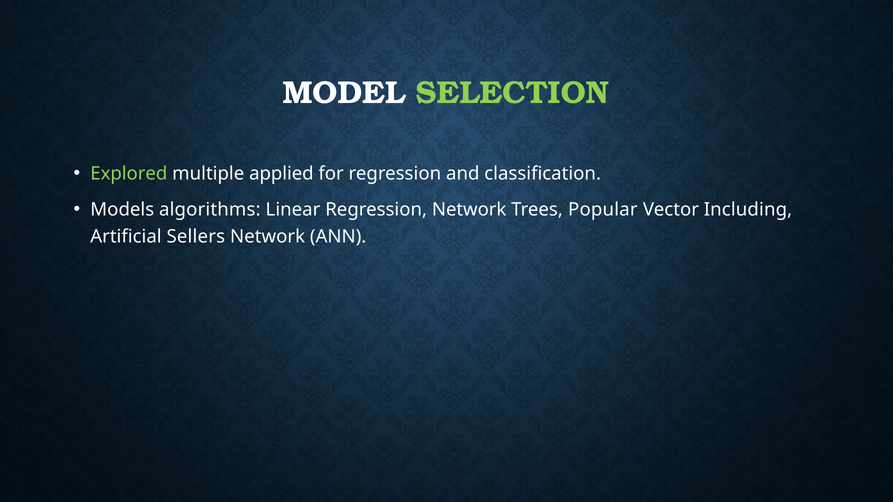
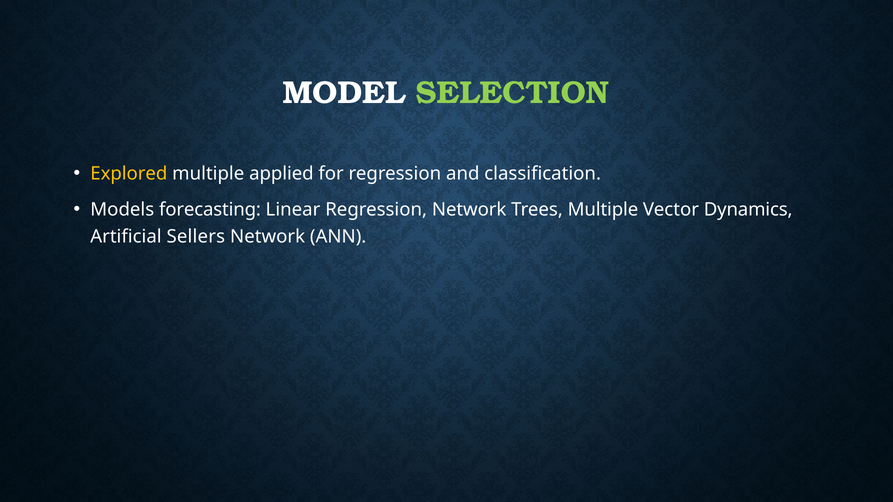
Explored colour: light green -> yellow
algorithms: algorithms -> forecasting
Trees Popular: Popular -> Multiple
Including: Including -> Dynamics
